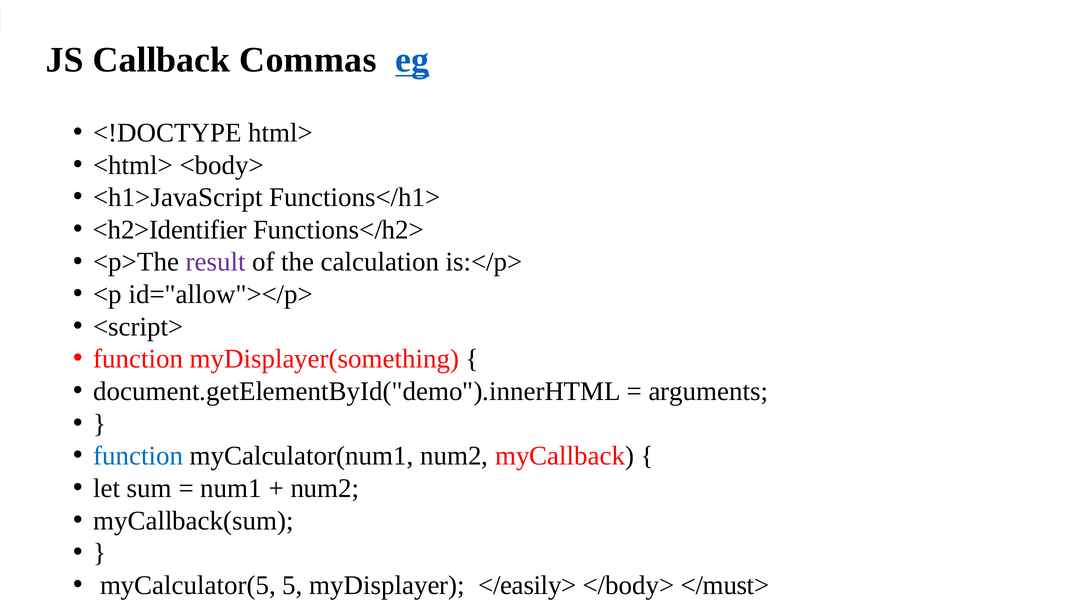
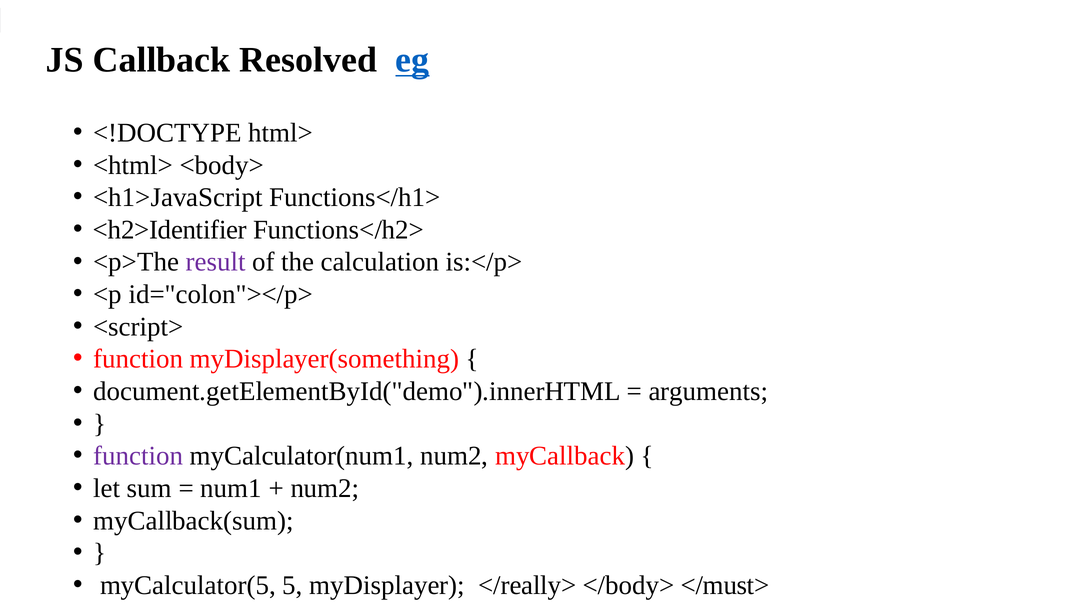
Commas: Commas -> Resolved
id="allow"></p>: id="allow"></p> -> id="colon"></p>
function at (138, 456) colour: blue -> purple
</easily>: </easily> -> </really>
